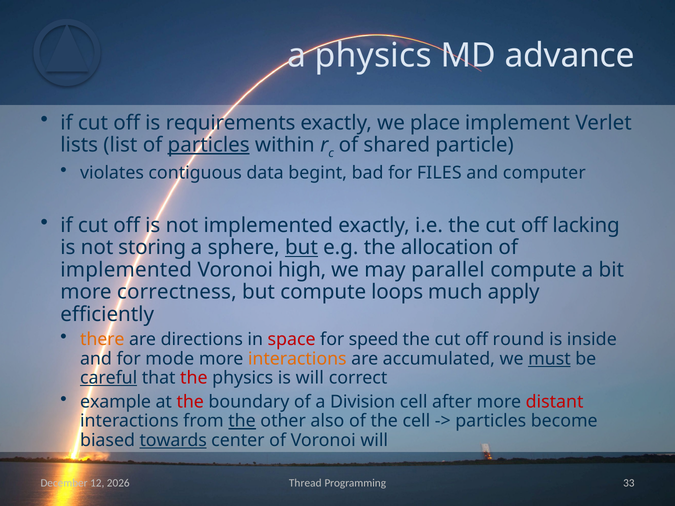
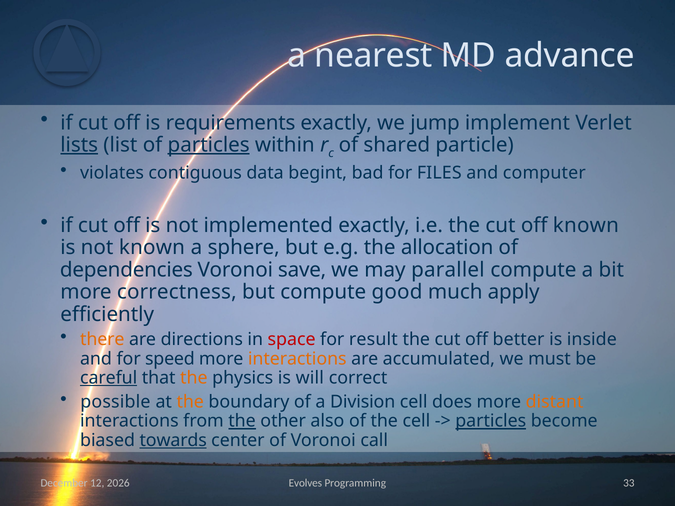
a physics: physics -> nearest
place: place -> jump
lists underline: none -> present
off lacking: lacking -> known
not storing: storing -> known
but at (301, 248) underline: present -> none
implemented at (126, 270): implemented -> dependencies
high: high -> save
loops: loops -> good
speed: speed -> result
round: round -> better
mode: mode -> speed
must underline: present -> none
the at (194, 378) colour: red -> orange
example: example -> possible
the at (190, 402) colour: red -> orange
after: after -> does
distant colour: red -> orange
particles at (491, 421) underline: none -> present
Voronoi will: will -> call
Thread: Thread -> Evolves
